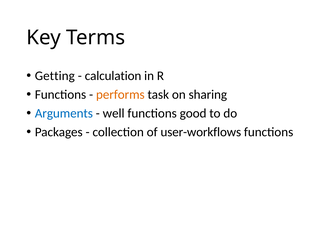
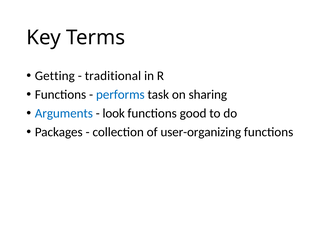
calculation: calculation -> traditional
performs colour: orange -> blue
well: well -> look
user-workflows: user-workflows -> user-organizing
